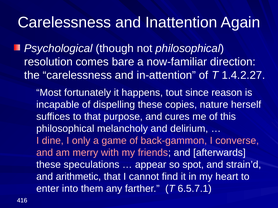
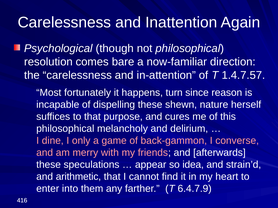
1.4.2.27: 1.4.2.27 -> 1.4.7.57
tout: tout -> turn
copies: copies -> shewn
spot: spot -> idea
6.5.7.1: 6.5.7.1 -> 6.4.7.9
